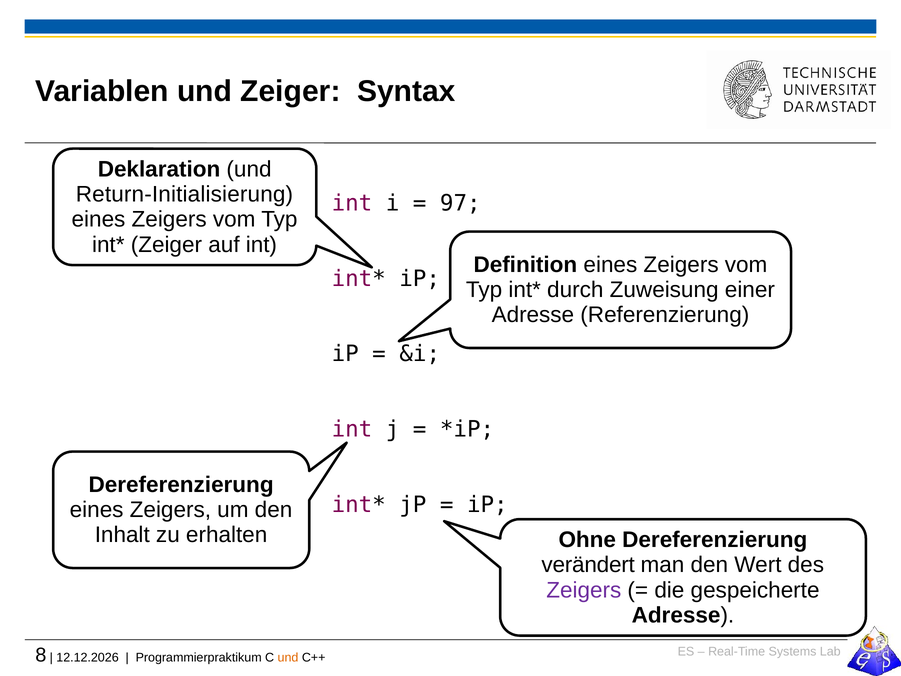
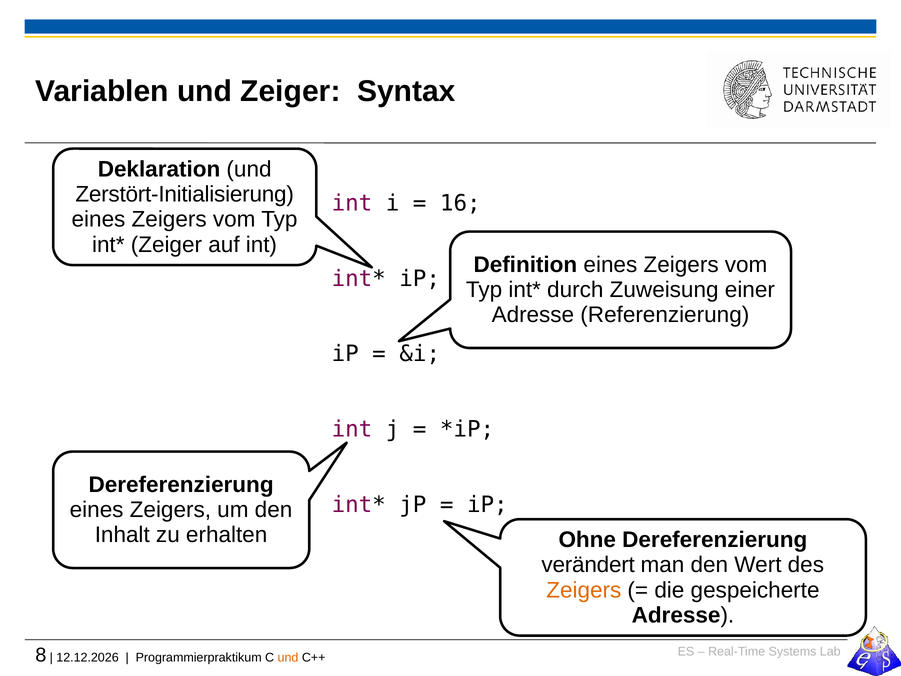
Return-Initialisierung: Return-Initialisierung -> Zerstört-Initialisierung
97: 97 -> 16
Zeigers at (584, 590) colour: purple -> orange
